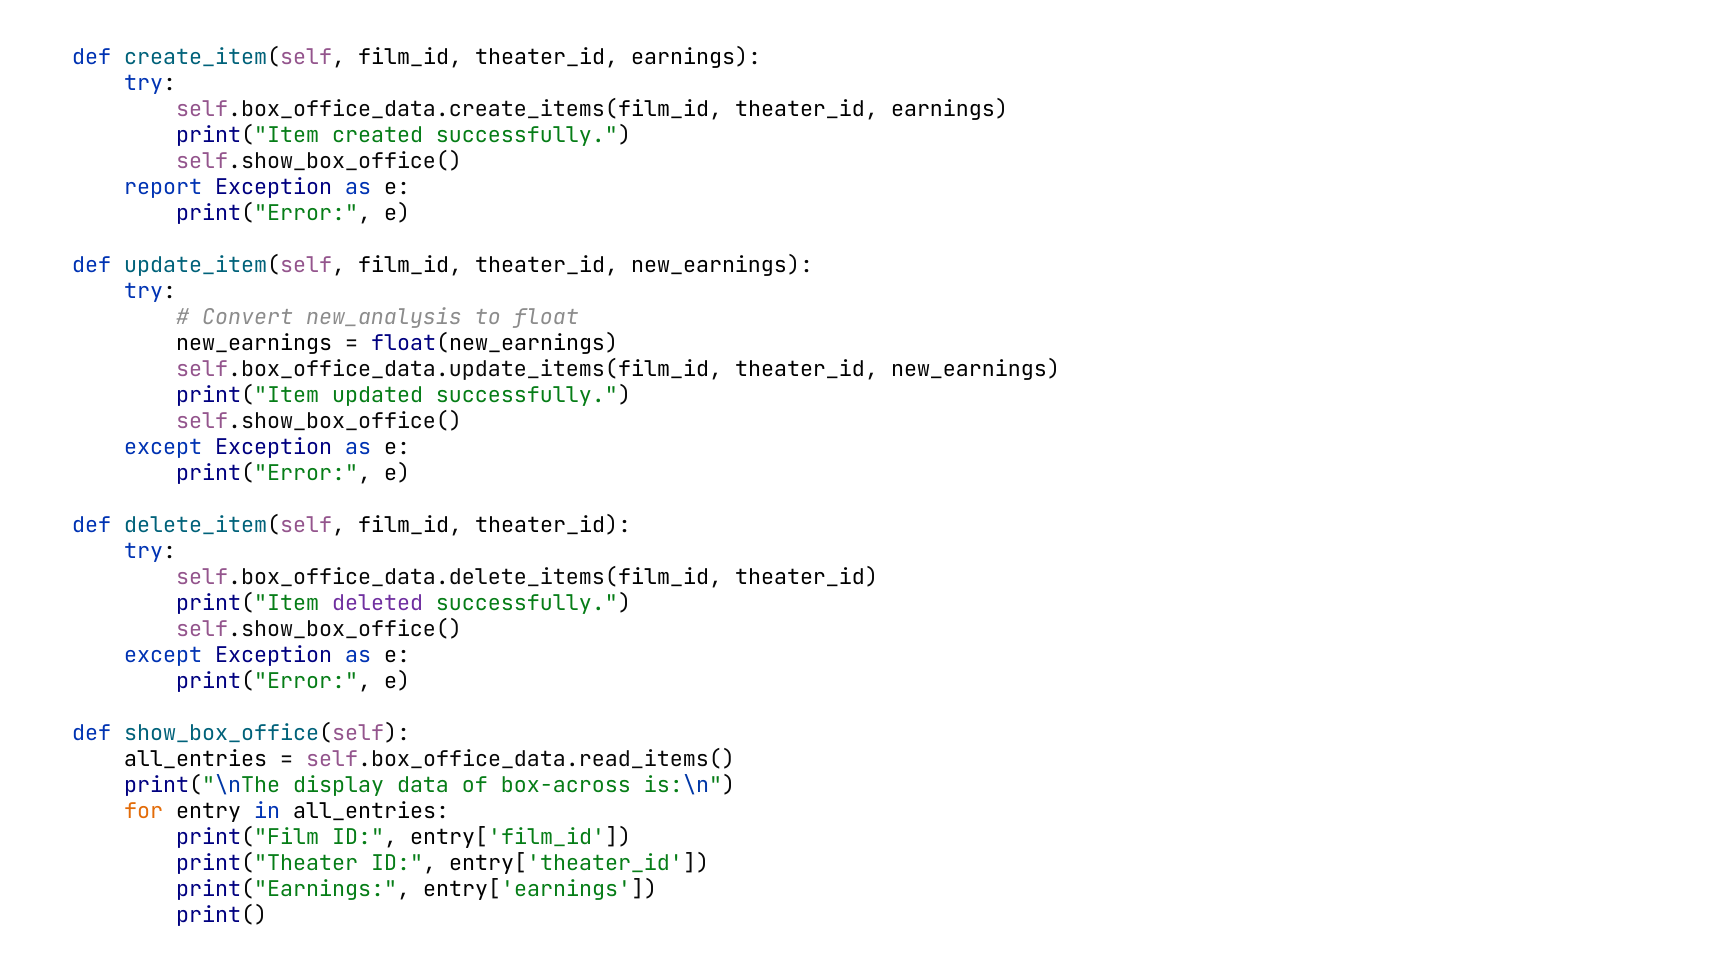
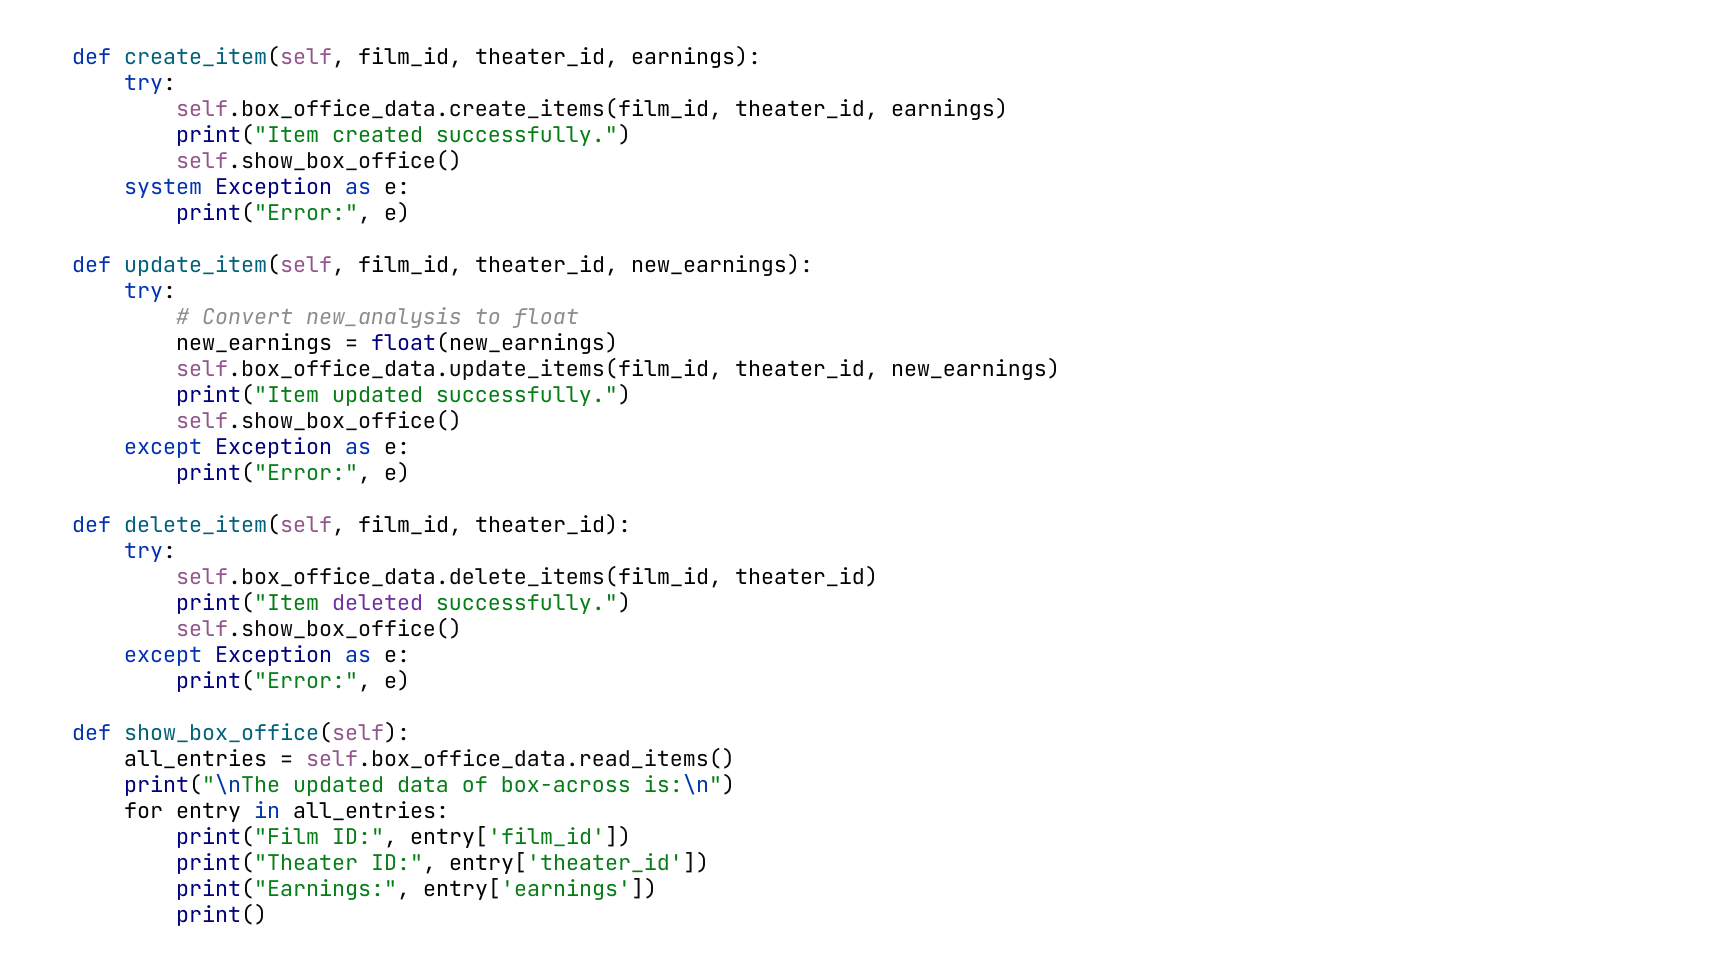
report: report -> system
print("\nThe display: display -> updated
for colour: orange -> black
